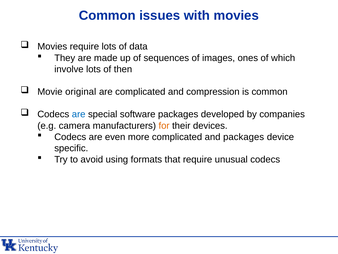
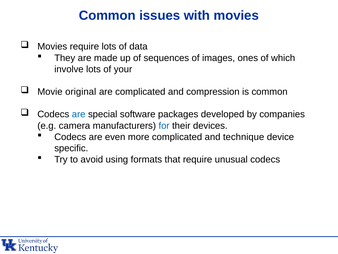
then: then -> your
for colour: orange -> blue
and packages: packages -> technique
